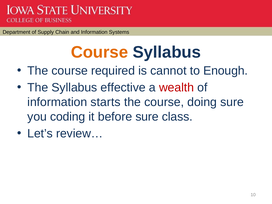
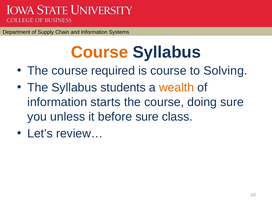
is cannot: cannot -> course
Enough: Enough -> Solving
effective: effective -> students
wealth colour: red -> orange
coding: coding -> unless
